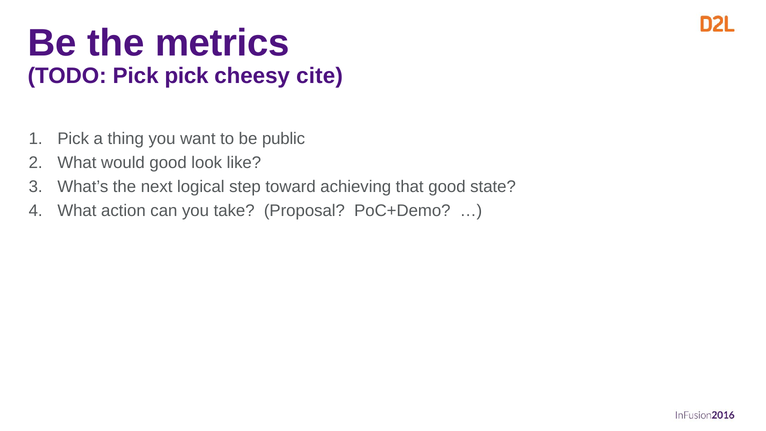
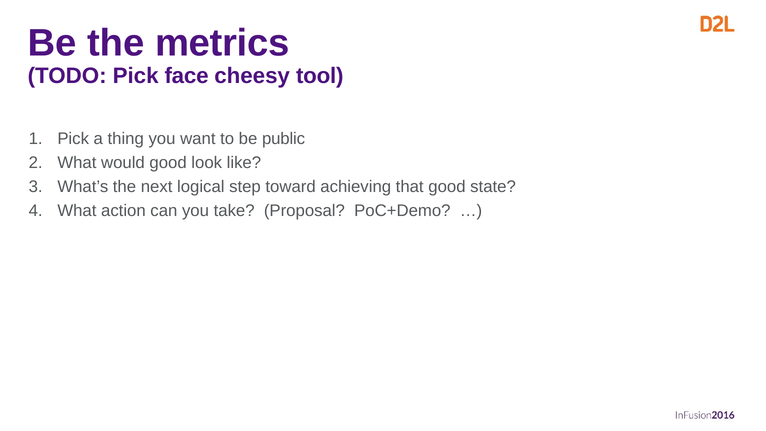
Pick pick: pick -> face
cite: cite -> tool
